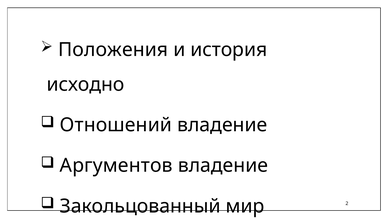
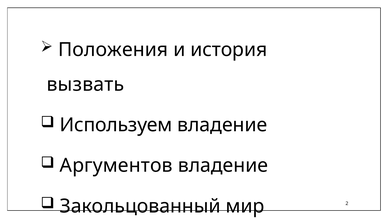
исходно: исходно -> вызвать
Отношений: Отношений -> Используем
